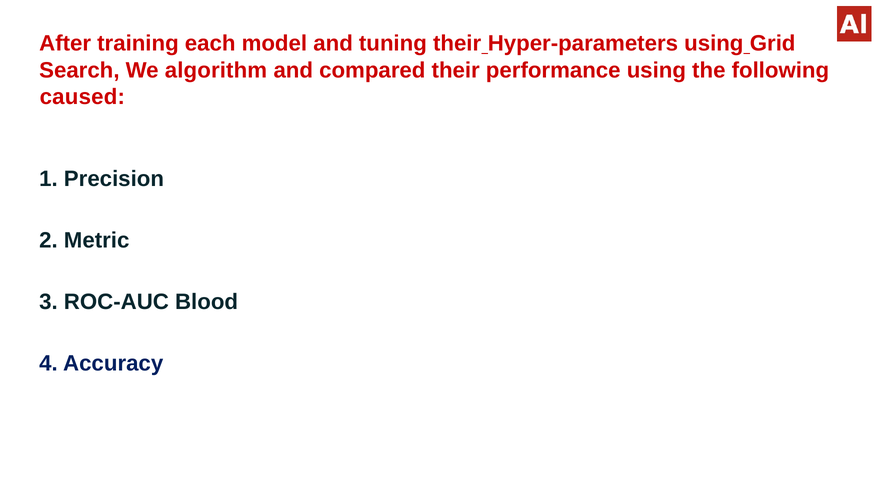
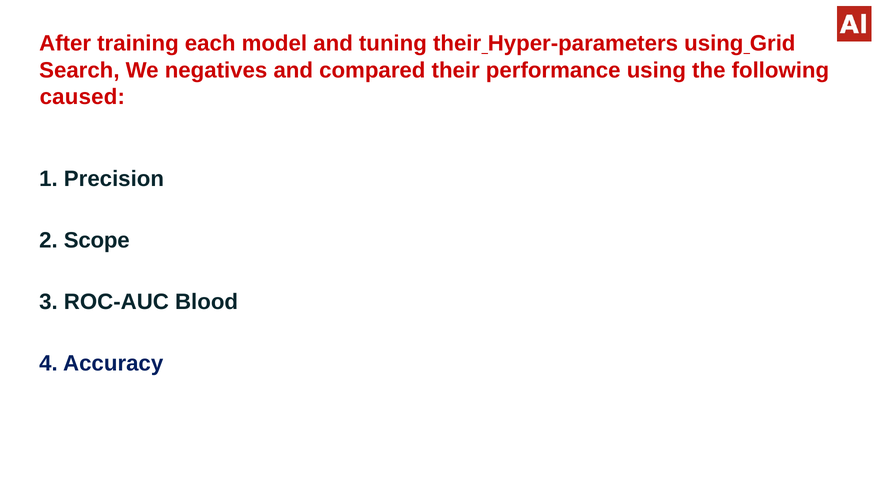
algorithm: algorithm -> negatives
Metric: Metric -> Scope
